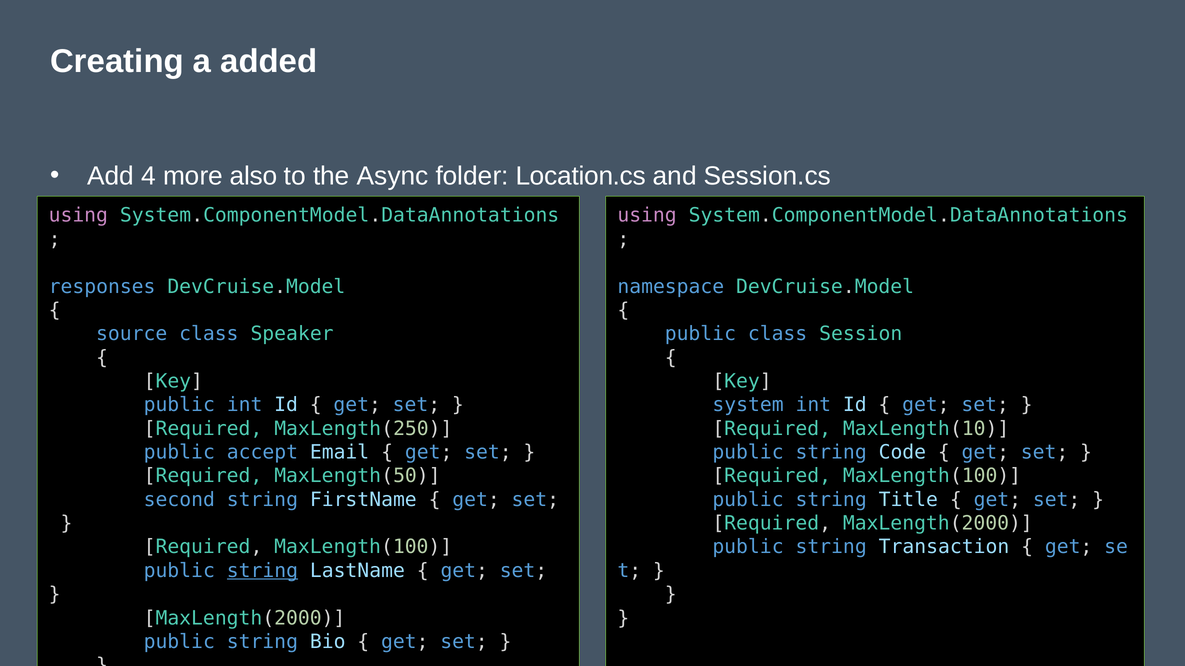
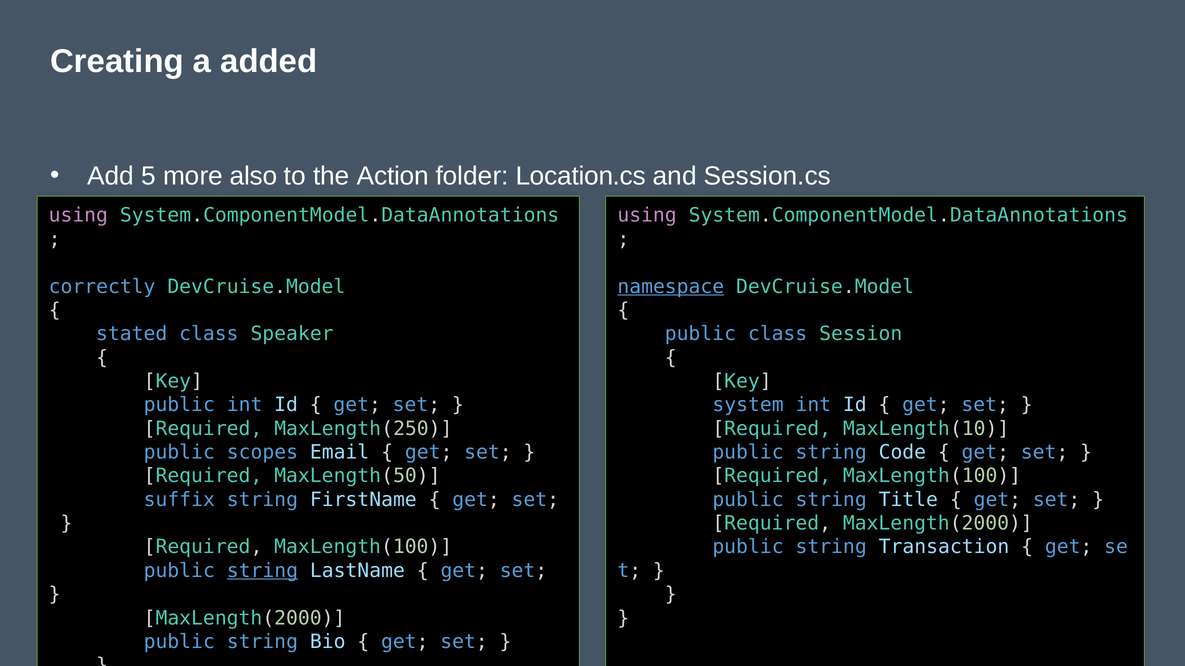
4: 4 -> 5
Async: Async -> Action
responses: responses -> correctly
namespace underline: none -> present
source: source -> stated
accept: accept -> scopes
second: second -> suffix
